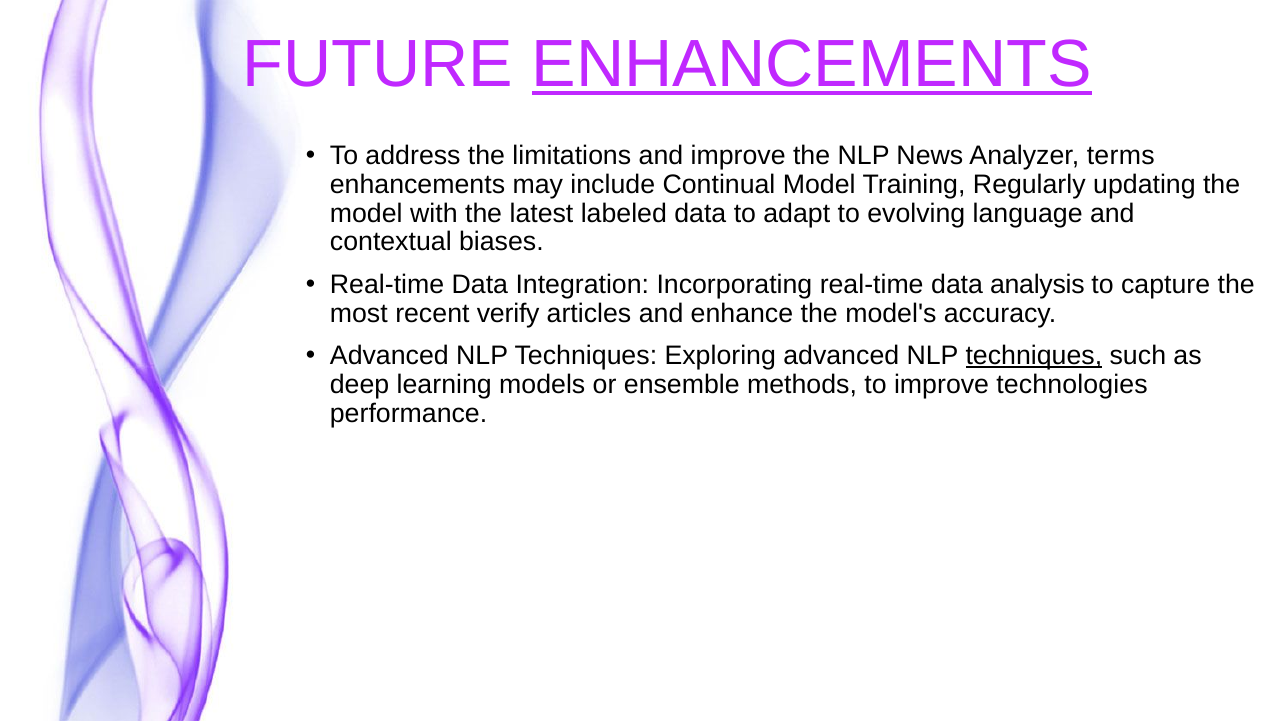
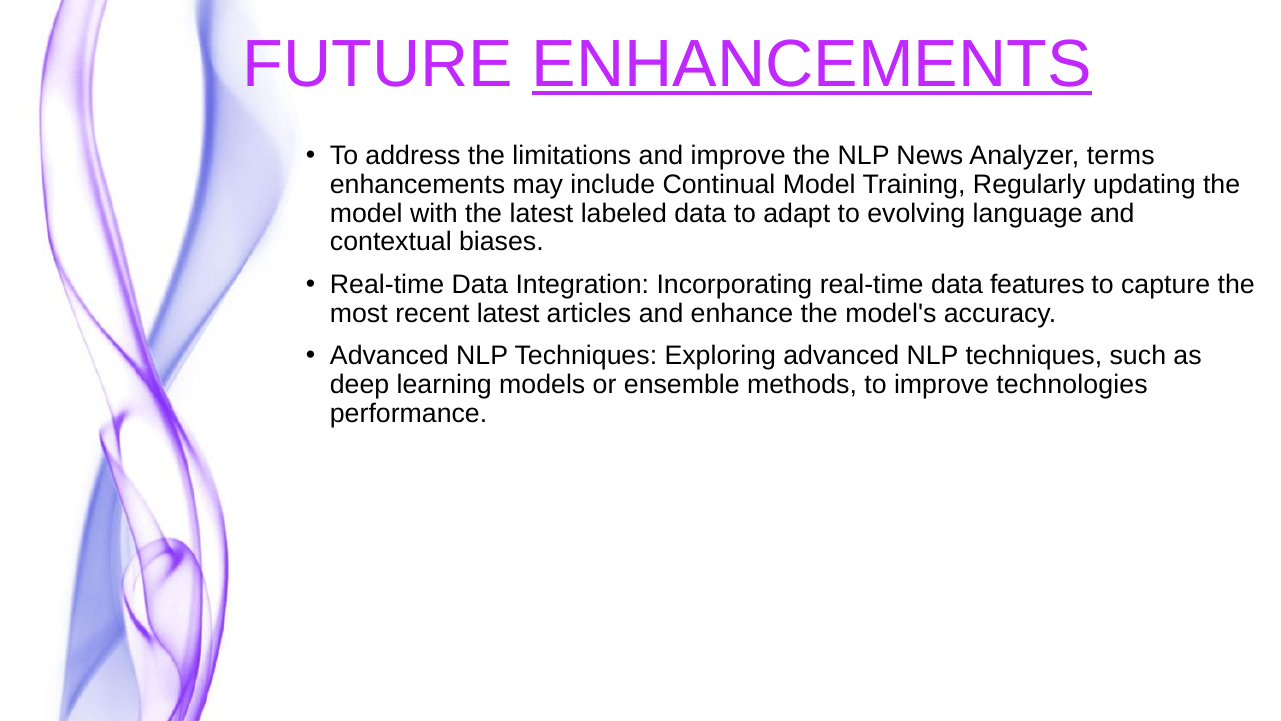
analysis: analysis -> features
recent verify: verify -> latest
techniques at (1034, 355) underline: present -> none
